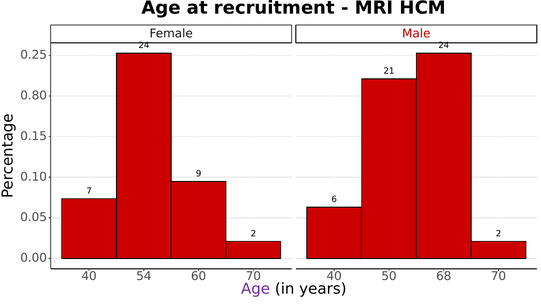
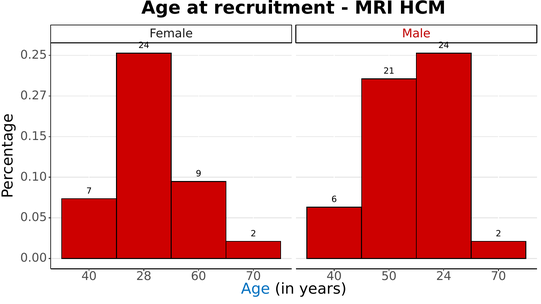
0.80: 0.80 -> 0.27
54: 54 -> 28
50 68: 68 -> 24
Age at (256, 289) colour: purple -> blue
